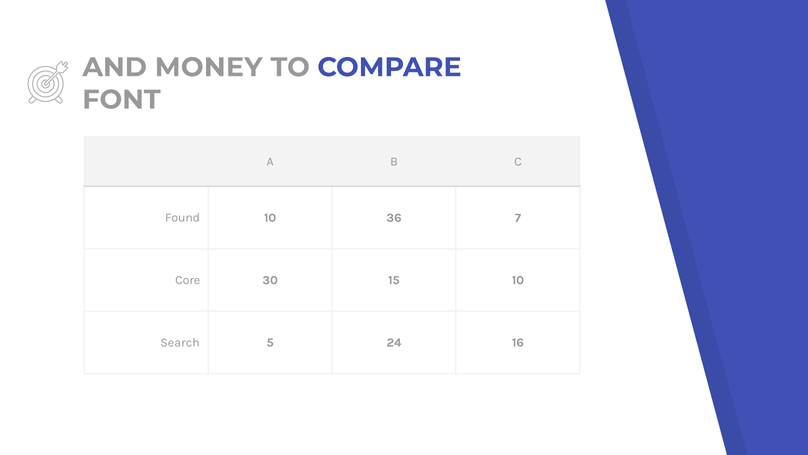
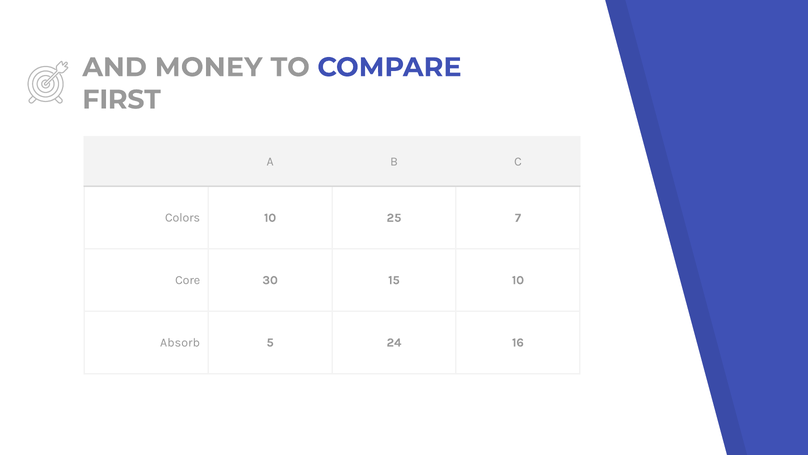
FONT: FONT -> FIRST
Found: Found -> Colors
36: 36 -> 25
Search: Search -> Absorb
